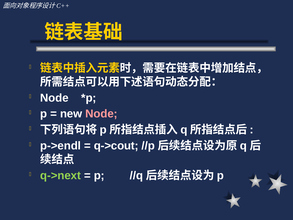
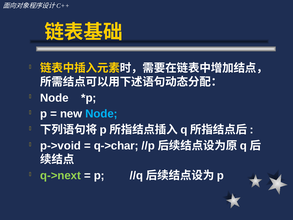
Node at (101, 114) colour: pink -> light blue
p->endl: p->endl -> p->void
q->cout: q->cout -> q->char
